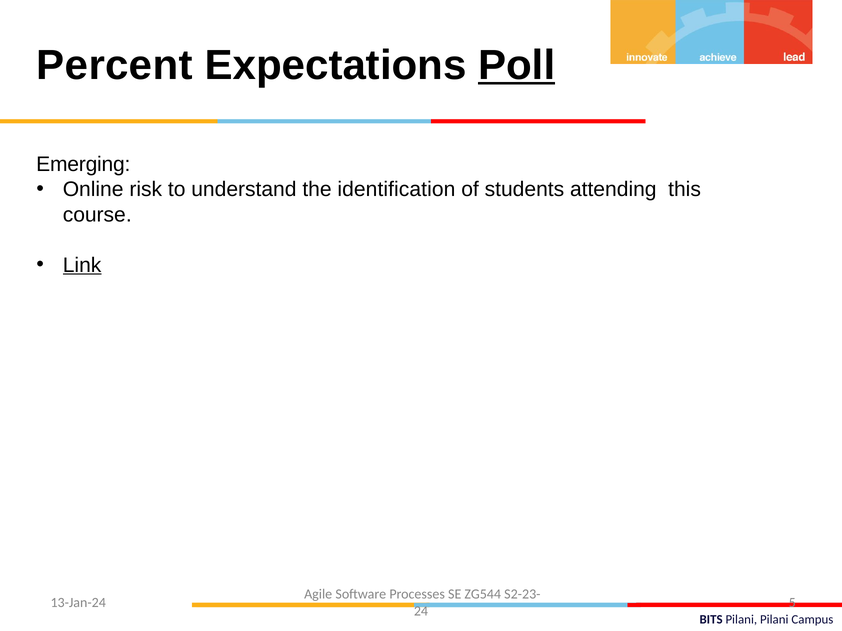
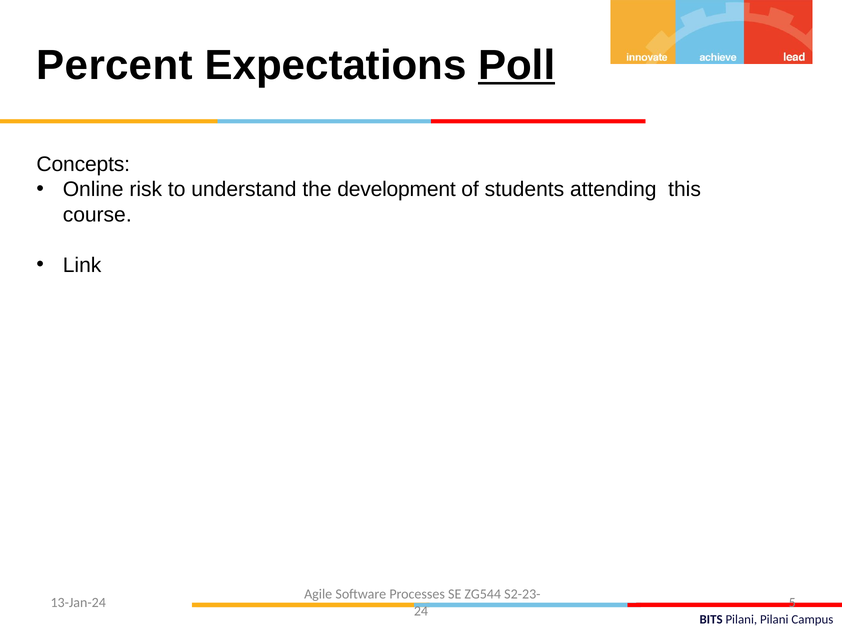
Emerging: Emerging -> Concepts
identification: identification -> development
Link underline: present -> none
